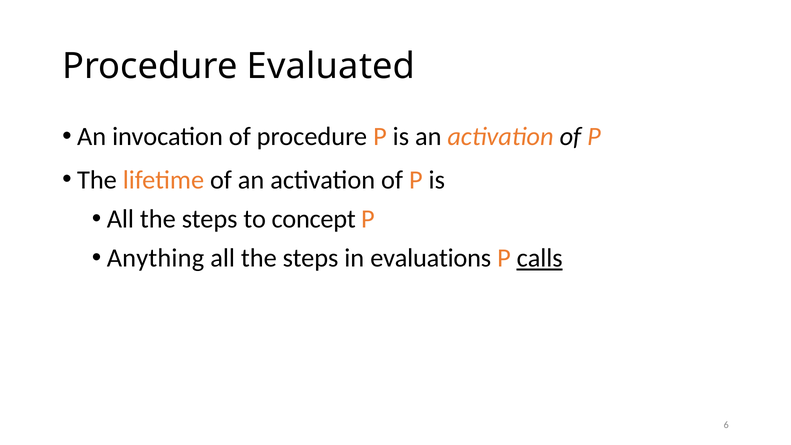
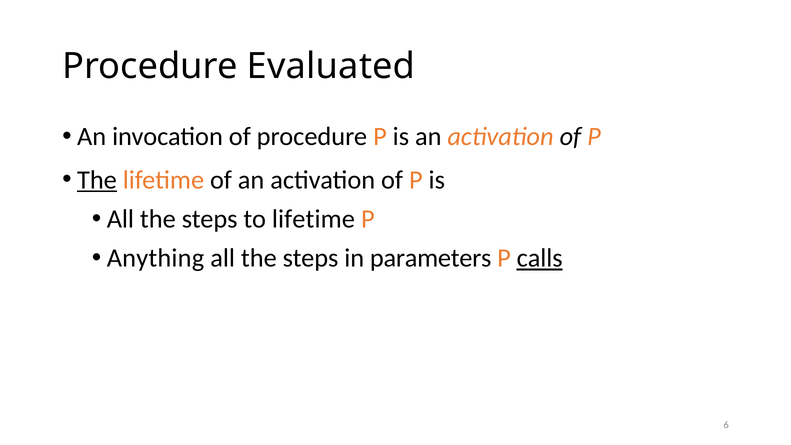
The at (97, 180) underline: none -> present
to concept: concept -> lifetime
evaluations: evaluations -> parameters
